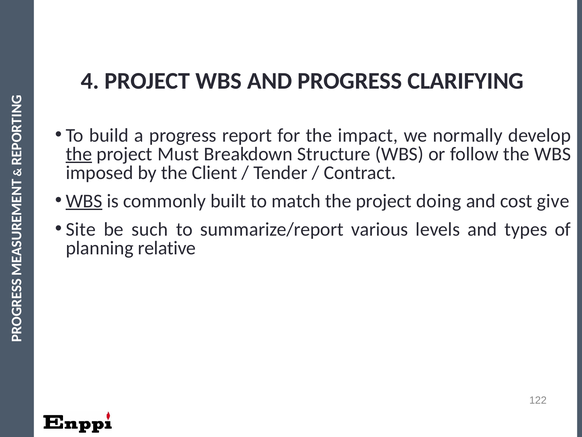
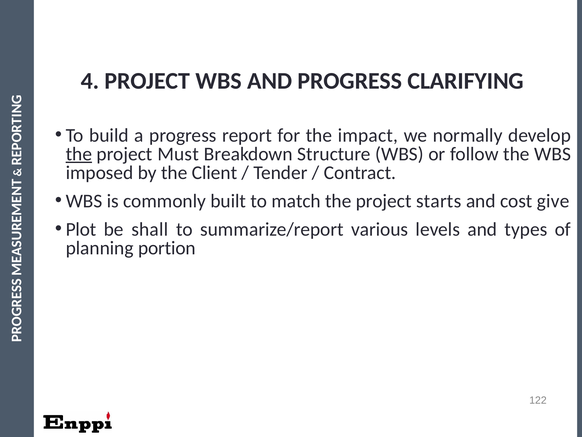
WBS at (84, 201) underline: present -> none
doing: doing -> starts
Site: Site -> Plot
such: such -> shall
relative: relative -> portion
